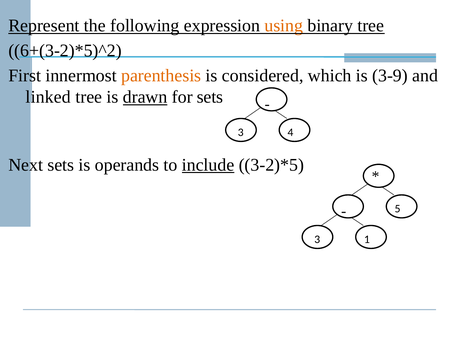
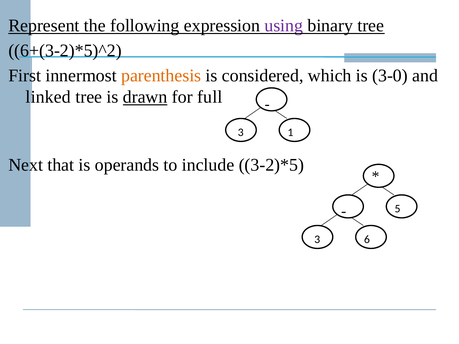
using colour: orange -> purple
3-9: 3-9 -> 3-0
for sets: sets -> full
4: 4 -> 1
Next sets: sets -> that
include underline: present -> none
1: 1 -> 6
